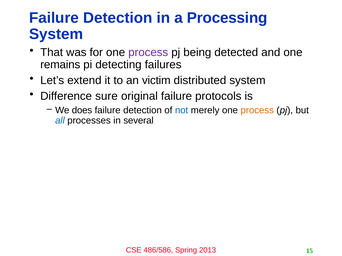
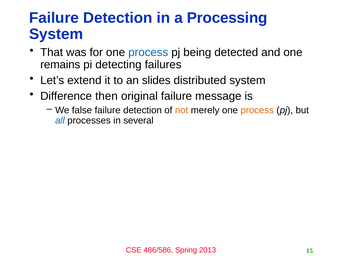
process at (148, 52) colour: purple -> blue
victim: victim -> slides
sure: sure -> then
protocols: protocols -> message
does: does -> false
not colour: blue -> orange
